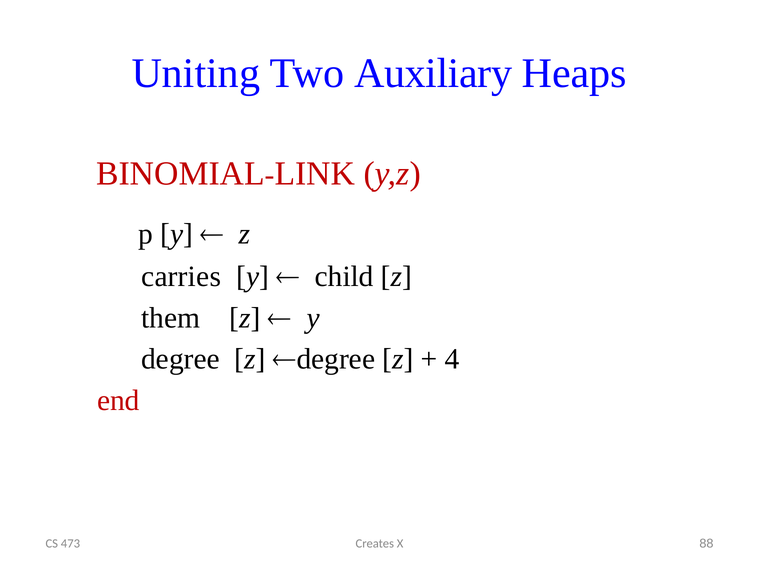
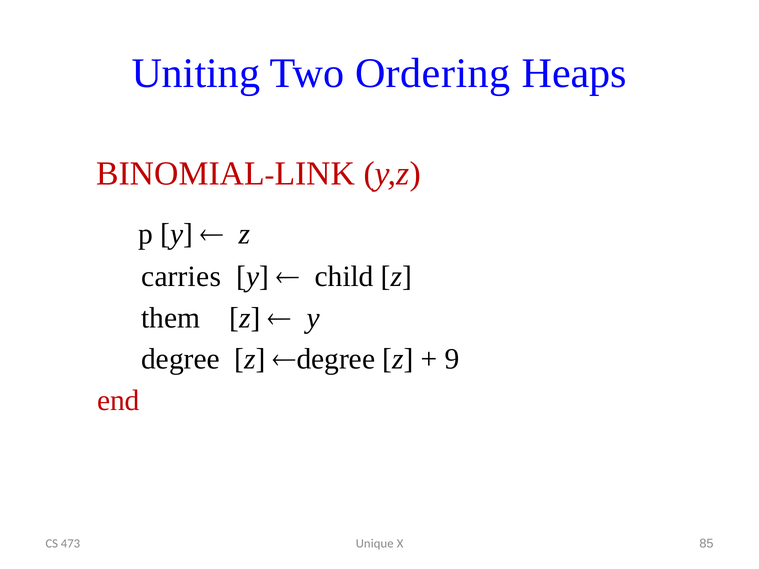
Auxiliary: Auxiliary -> Ordering
4: 4 -> 9
Creates: Creates -> Unique
88: 88 -> 85
